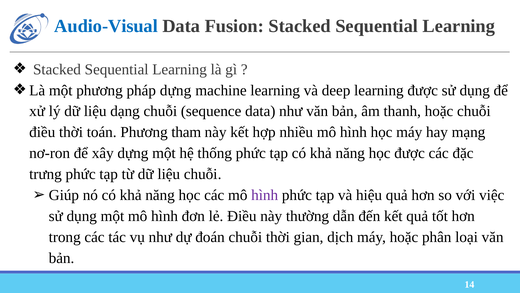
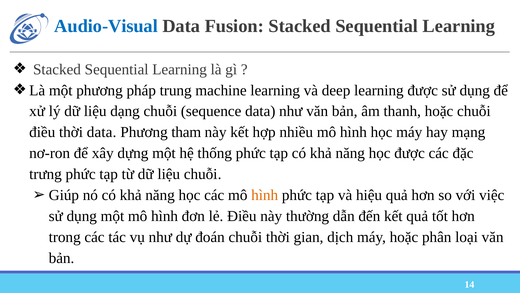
pháp dựng: dựng -> trung
thời toán: toán -> data
hình at (265, 195) colour: purple -> orange
